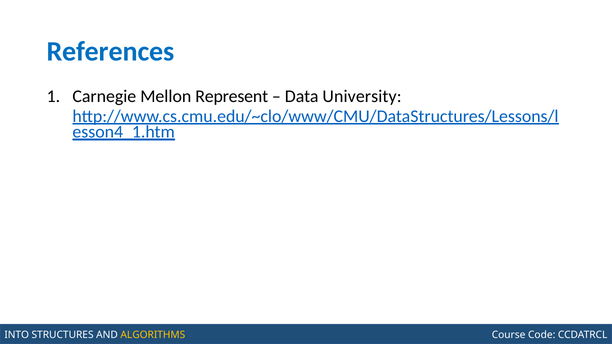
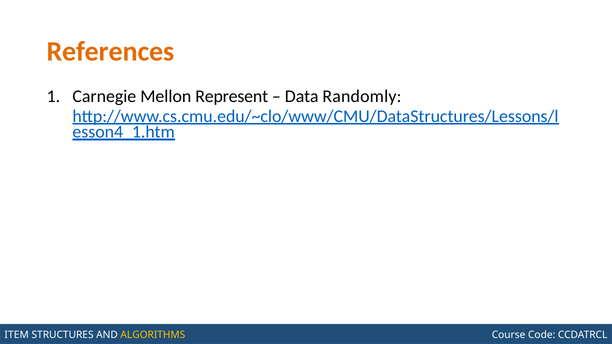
References colour: blue -> orange
University: University -> Randomly
INTO: INTO -> ITEM
